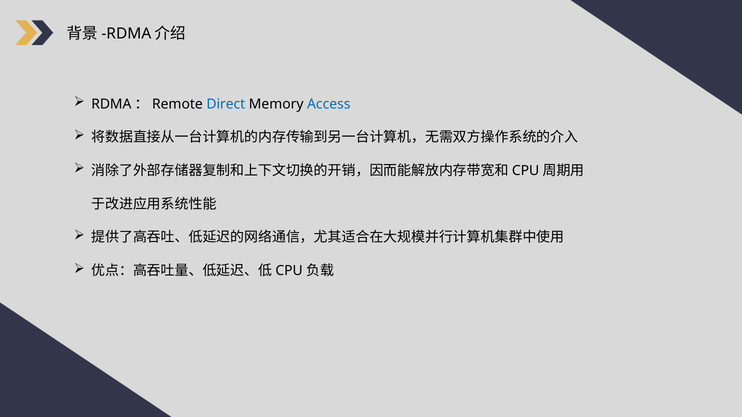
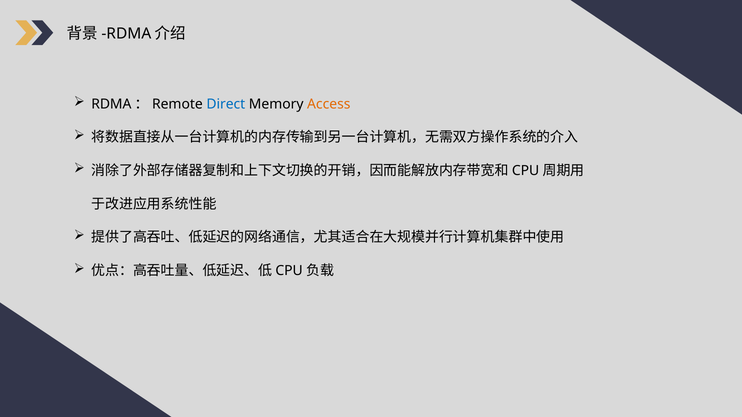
Access colour: blue -> orange
